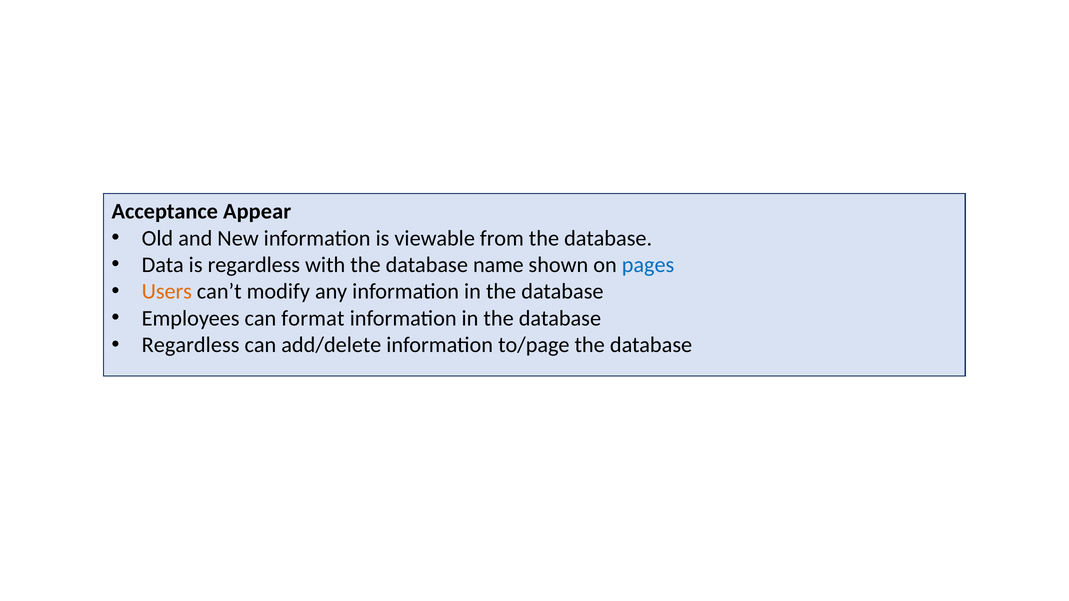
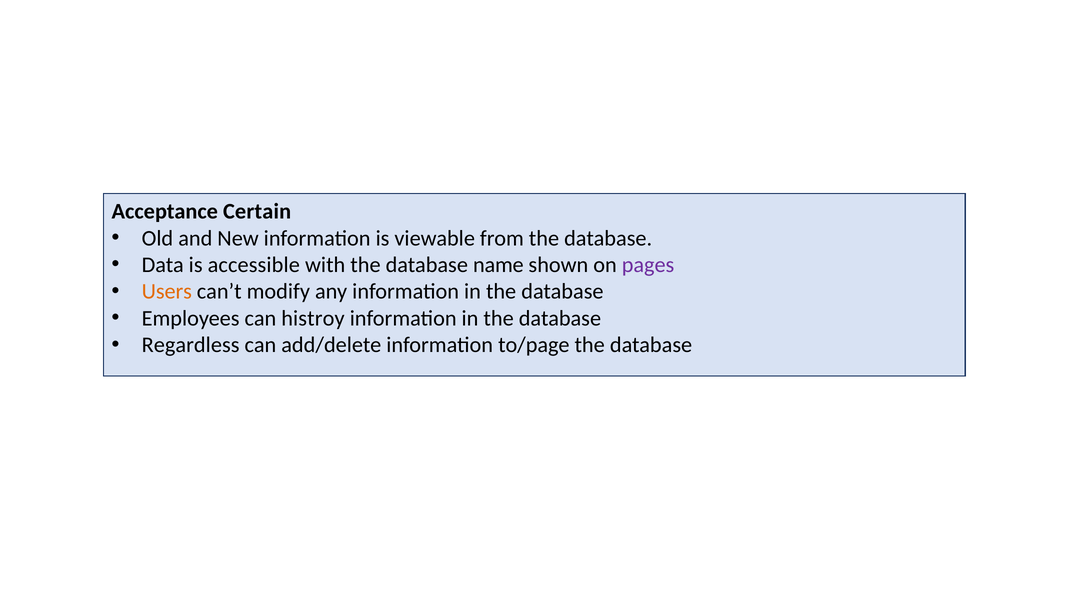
Appear: Appear -> Certain
is regardless: regardless -> accessible
pages colour: blue -> purple
format: format -> histroy
